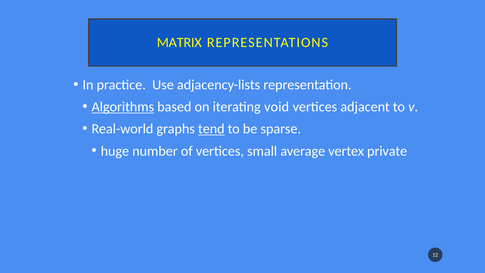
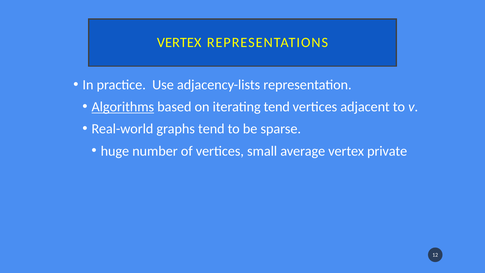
MATRIX at (179, 42): MATRIX -> VERTEX
iterating void: void -> tend
tend at (211, 129) underline: present -> none
